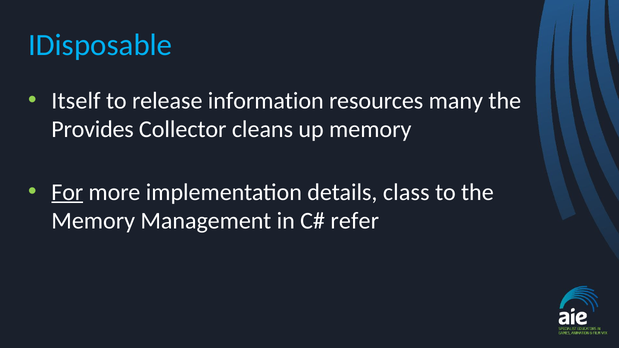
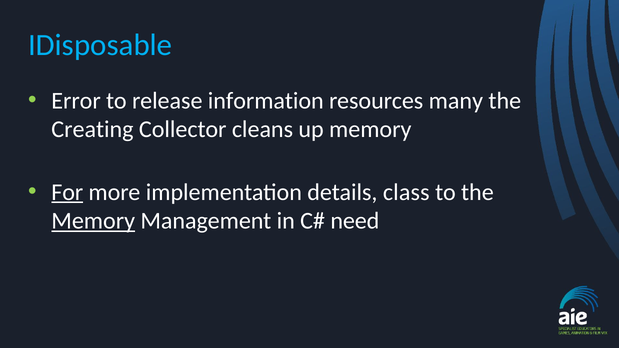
Itself: Itself -> Error
Provides: Provides -> Creating
Memory at (93, 221) underline: none -> present
refer: refer -> need
